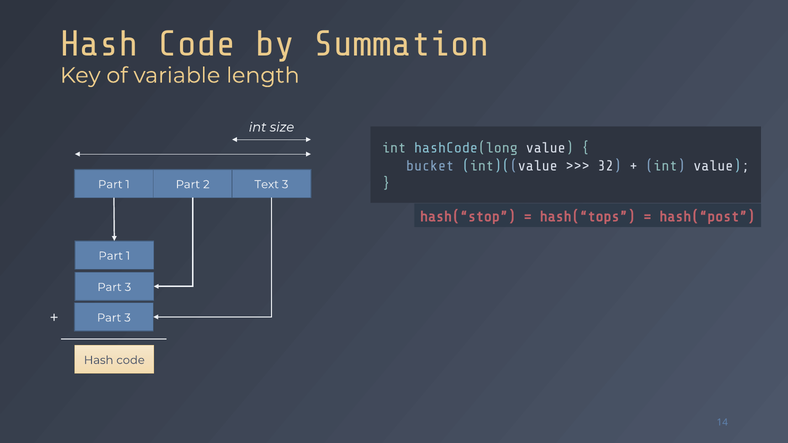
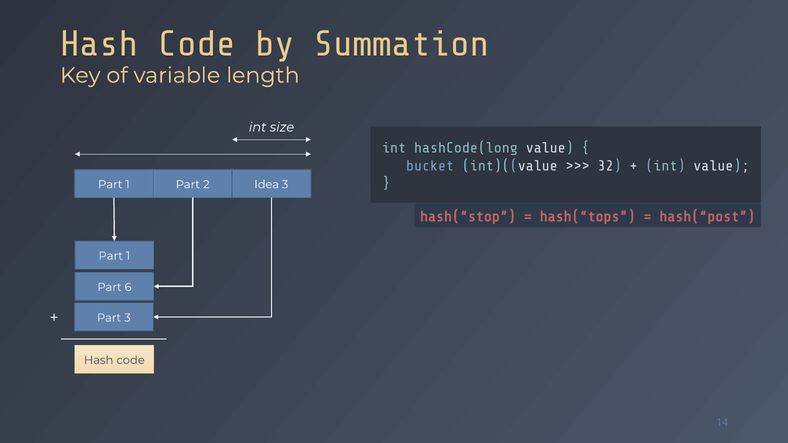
Text: Text -> Idea
3 at (128, 287): 3 -> 6
